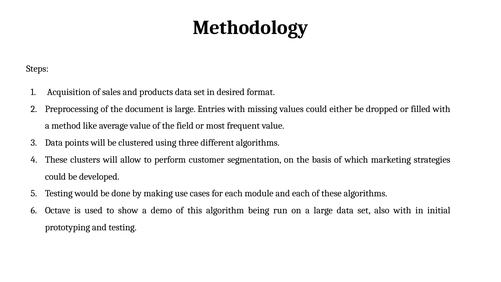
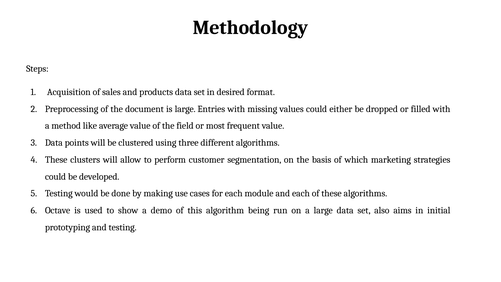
also with: with -> aims
